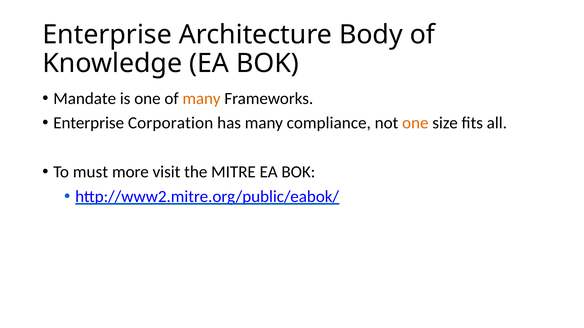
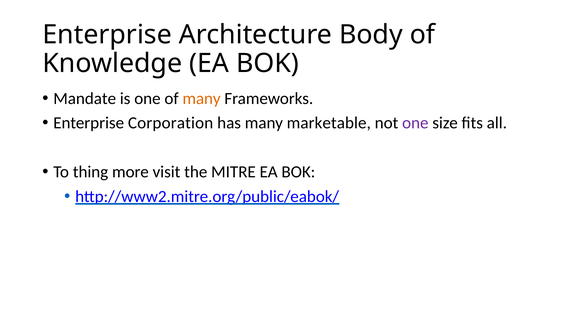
compliance: compliance -> marketable
one at (415, 123) colour: orange -> purple
must: must -> thing
